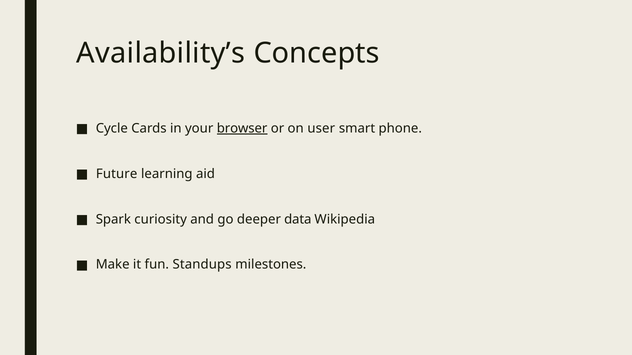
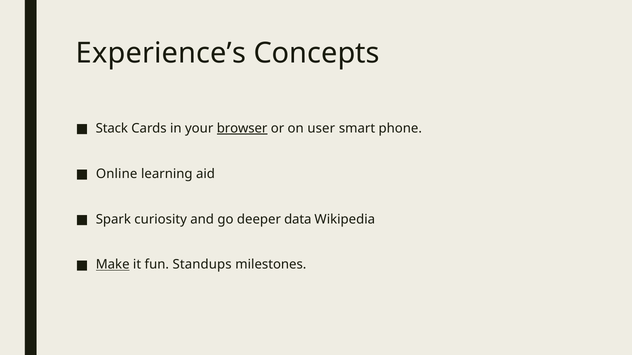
Availability’s: Availability’s -> Experience’s
Cycle: Cycle -> Stack
Future: Future -> Online
Make underline: none -> present
